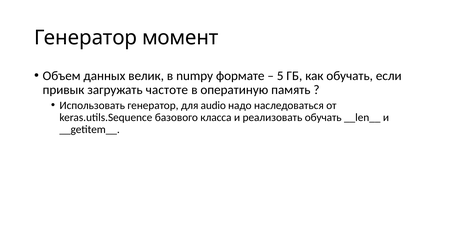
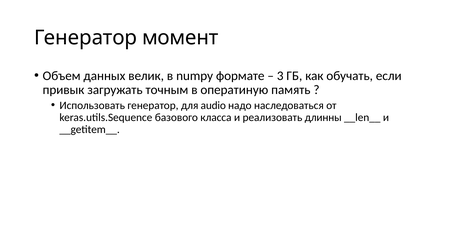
5: 5 -> 3
частоте: частоте -> точным
реализовать обучать: обучать -> длинны
